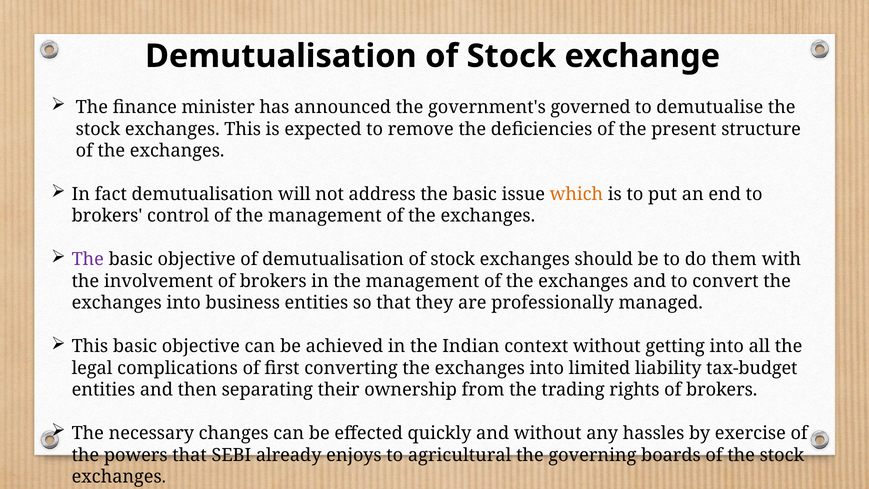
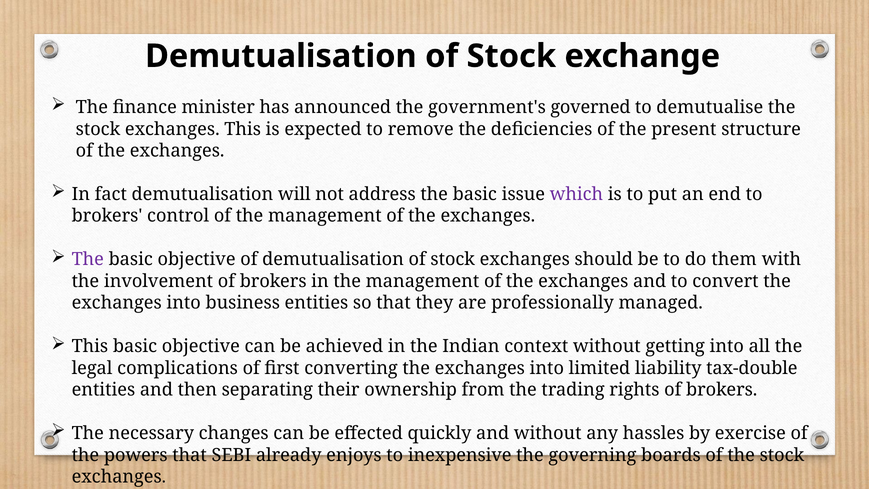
which colour: orange -> purple
tax-budget: tax-budget -> tax-double
agricultural: agricultural -> inexpensive
